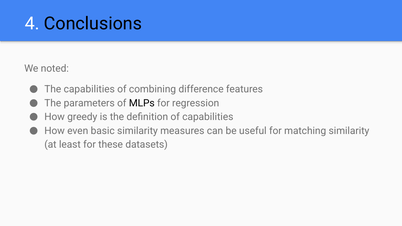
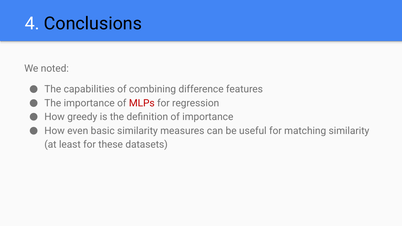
The parameters: parameters -> importance
MLPs colour: black -> red
of capabilities: capabilities -> importance
